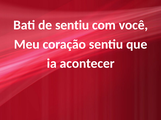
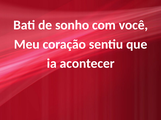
de sentiu: sentiu -> sonho
